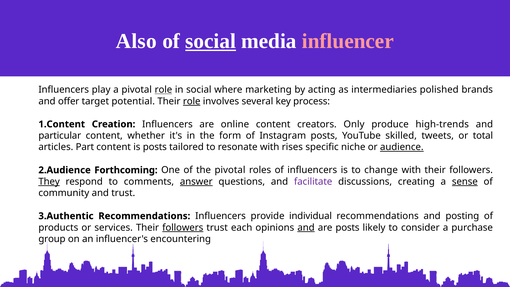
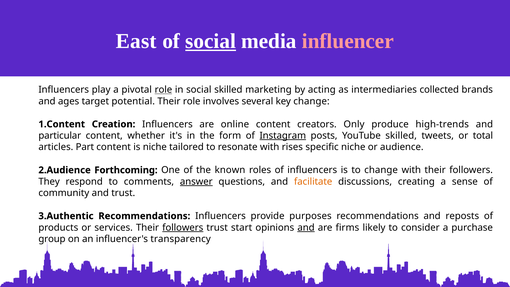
Also: Also -> East
social where: where -> skilled
polished: polished -> collected
offer: offer -> ages
role at (192, 101) underline: present -> none
key process: process -> change
Instagram underline: none -> present
is posts: posts -> niche
audience underline: present -> none
the pivotal: pivotal -> known
They underline: present -> none
facilitate colour: purple -> orange
sense underline: present -> none
individual: individual -> purposes
posting: posting -> reposts
each: each -> start
are posts: posts -> firms
encountering: encountering -> transparency
